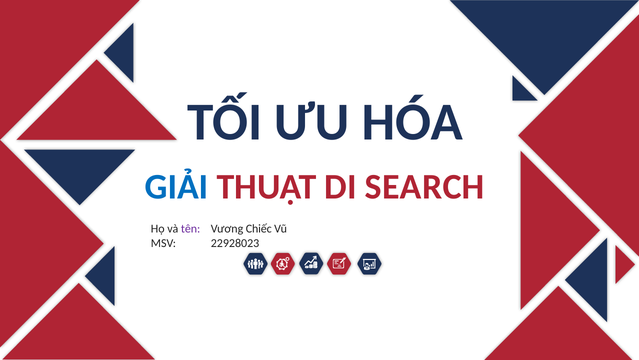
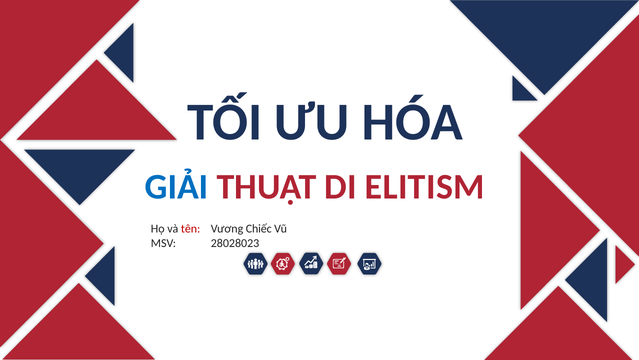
SEARCH: SEARCH -> ELITISM
tên colour: purple -> red
22928023: 22928023 -> 28028023
